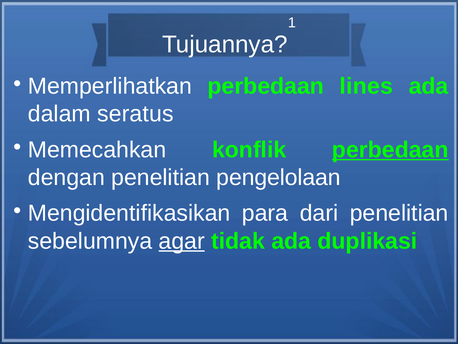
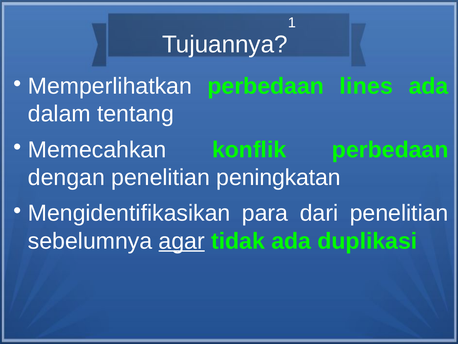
seratus: seratus -> tentang
perbedaan at (390, 150) underline: present -> none
pengelolaan: pengelolaan -> peningkatan
